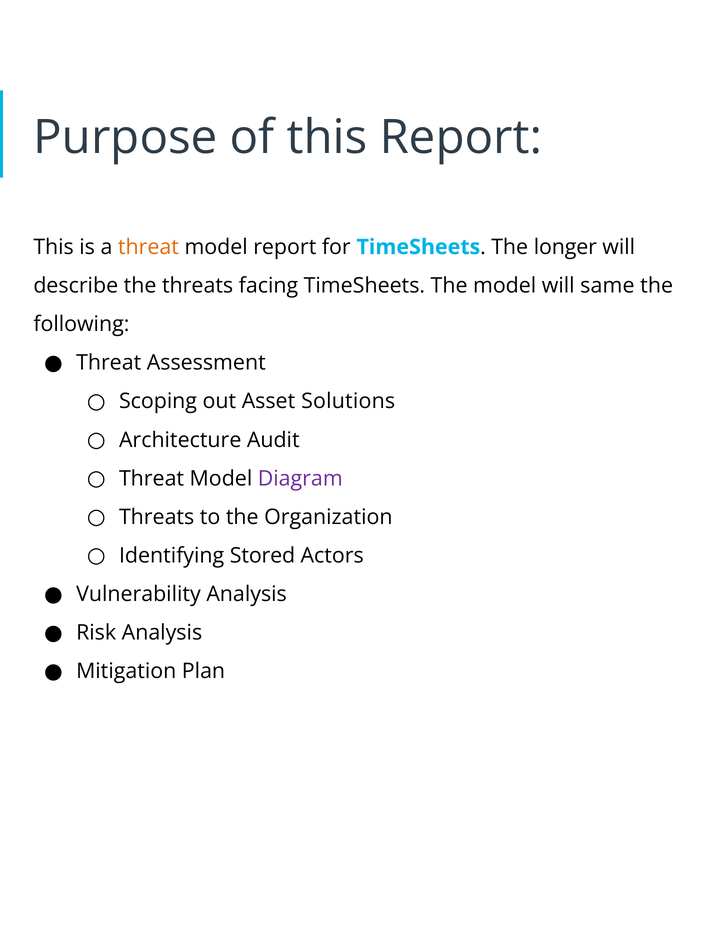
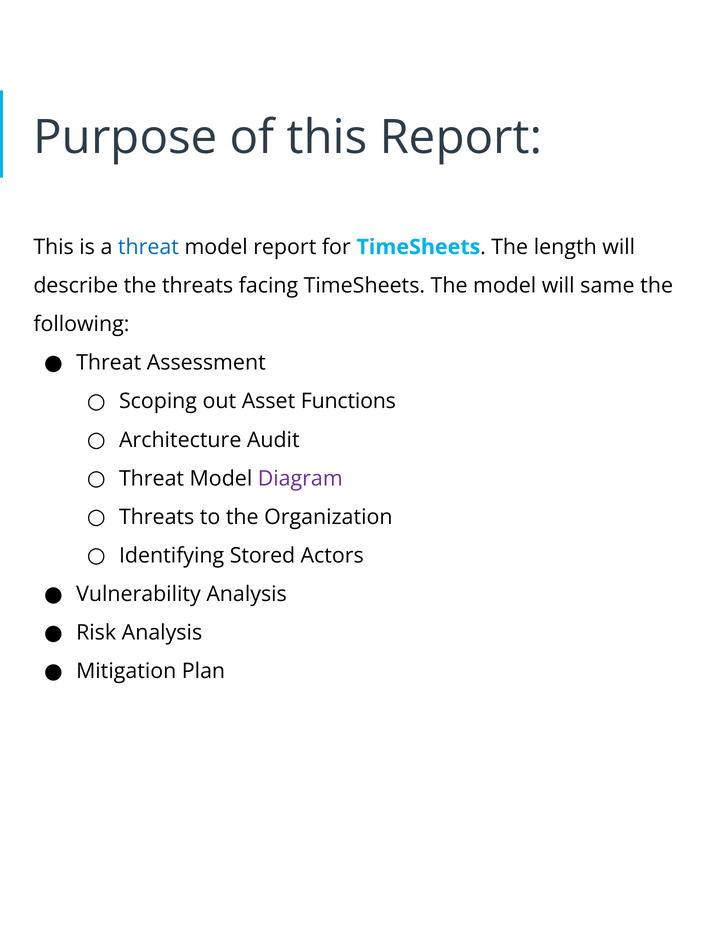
threat at (148, 247) colour: orange -> blue
longer: longer -> length
Solutions: Solutions -> Functions
